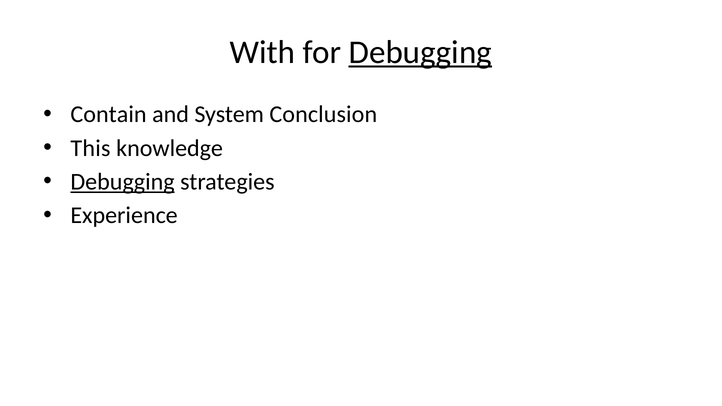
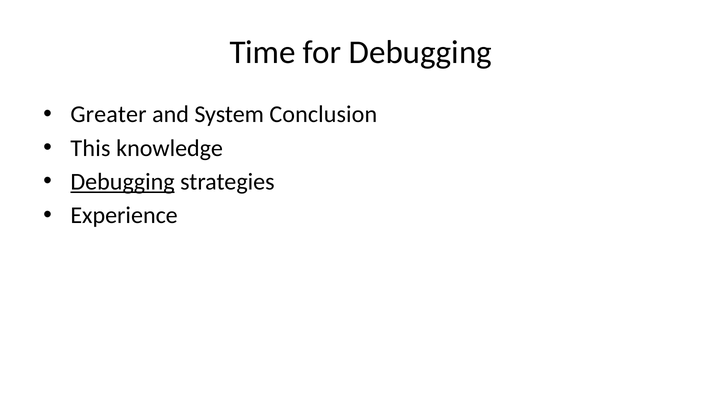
With: With -> Time
Debugging at (420, 52) underline: present -> none
Contain: Contain -> Greater
